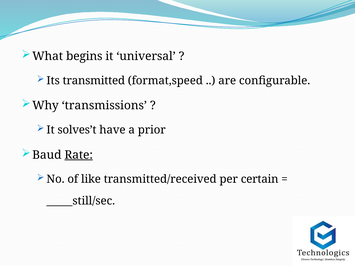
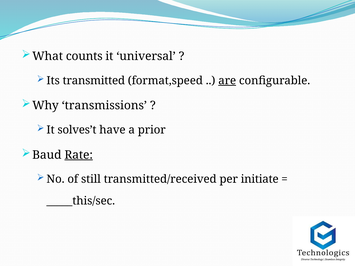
begins: begins -> counts
are underline: none -> present
like: like -> still
certain: certain -> initiate
_____still/sec: _____still/sec -> _____this/sec
